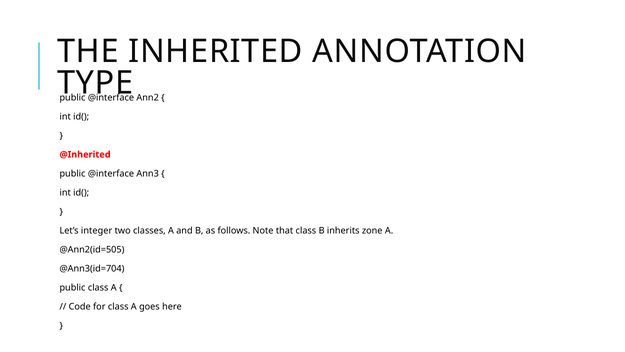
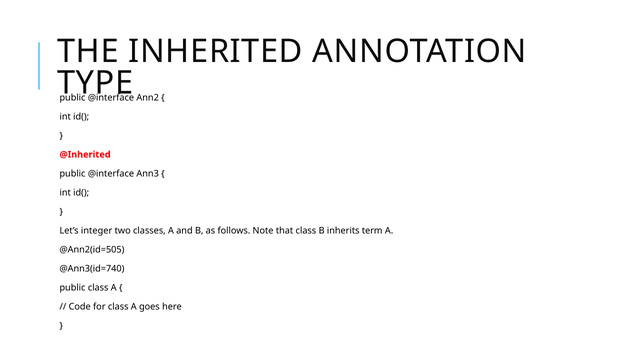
zone: zone -> term
@Ann3(id=704: @Ann3(id=704 -> @Ann3(id=740
